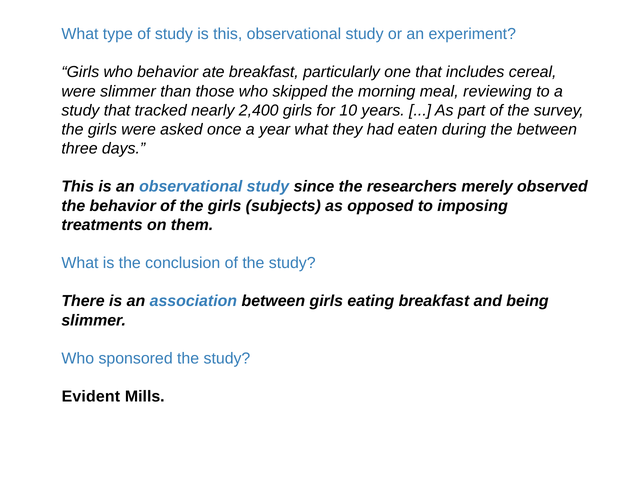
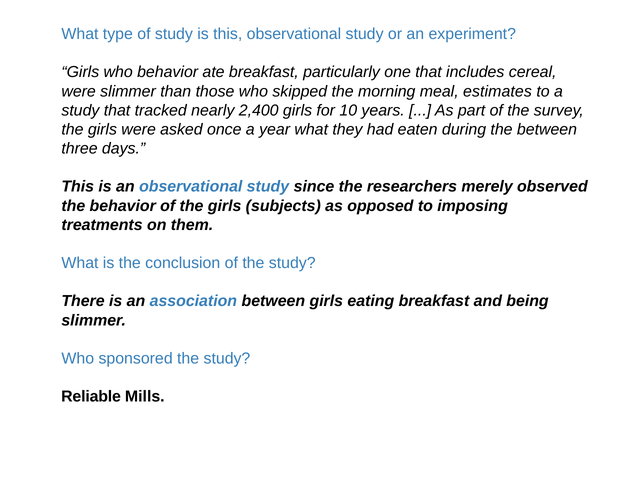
reviewing: reviewing -> estimates
Evident: Evident -> Reliable
